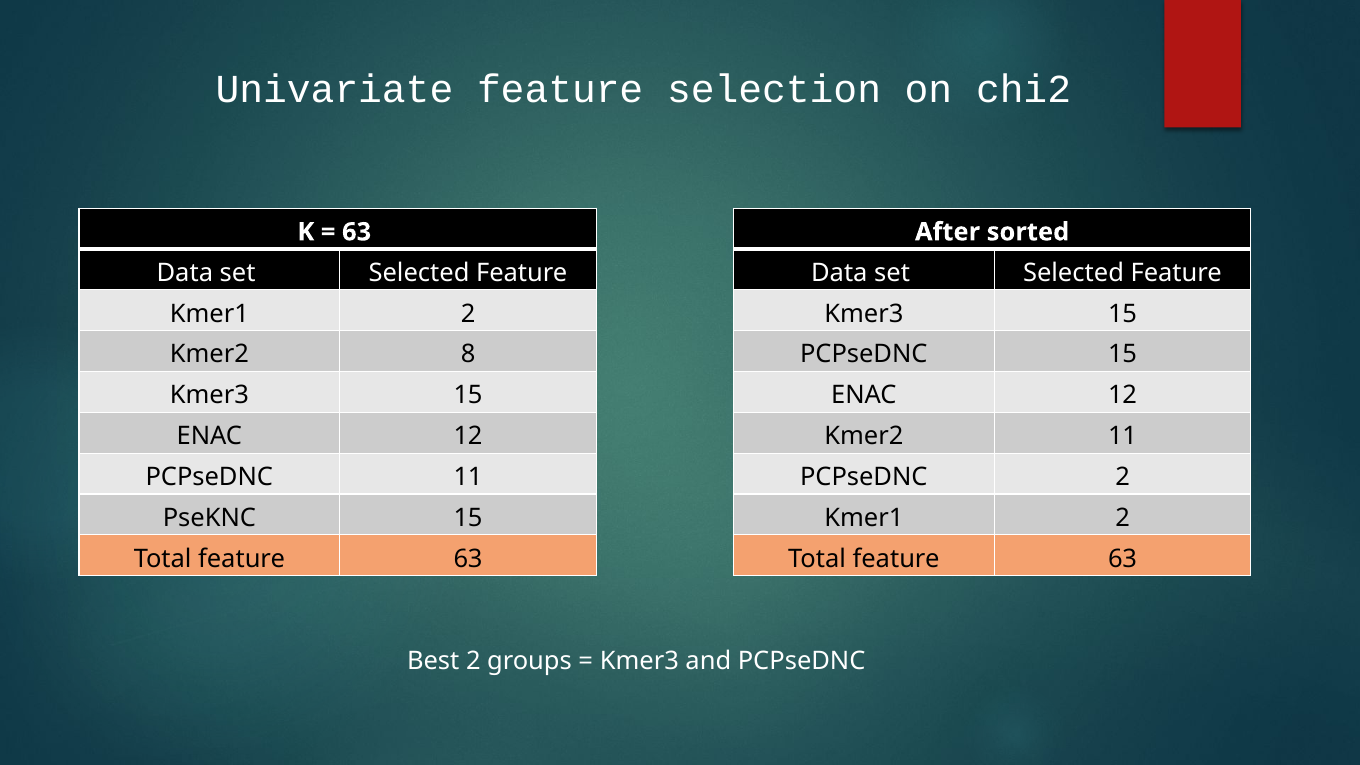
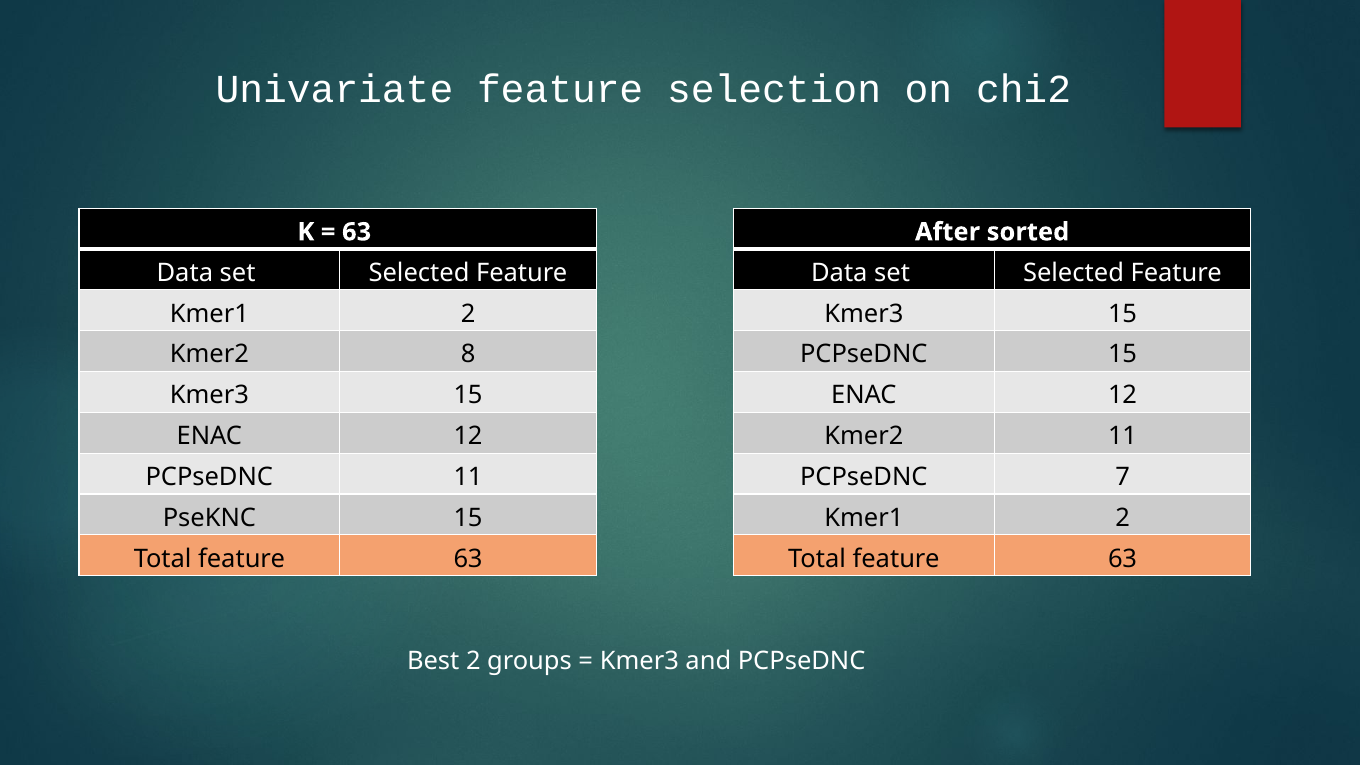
PCPseDNC 2: 2 -> 7
